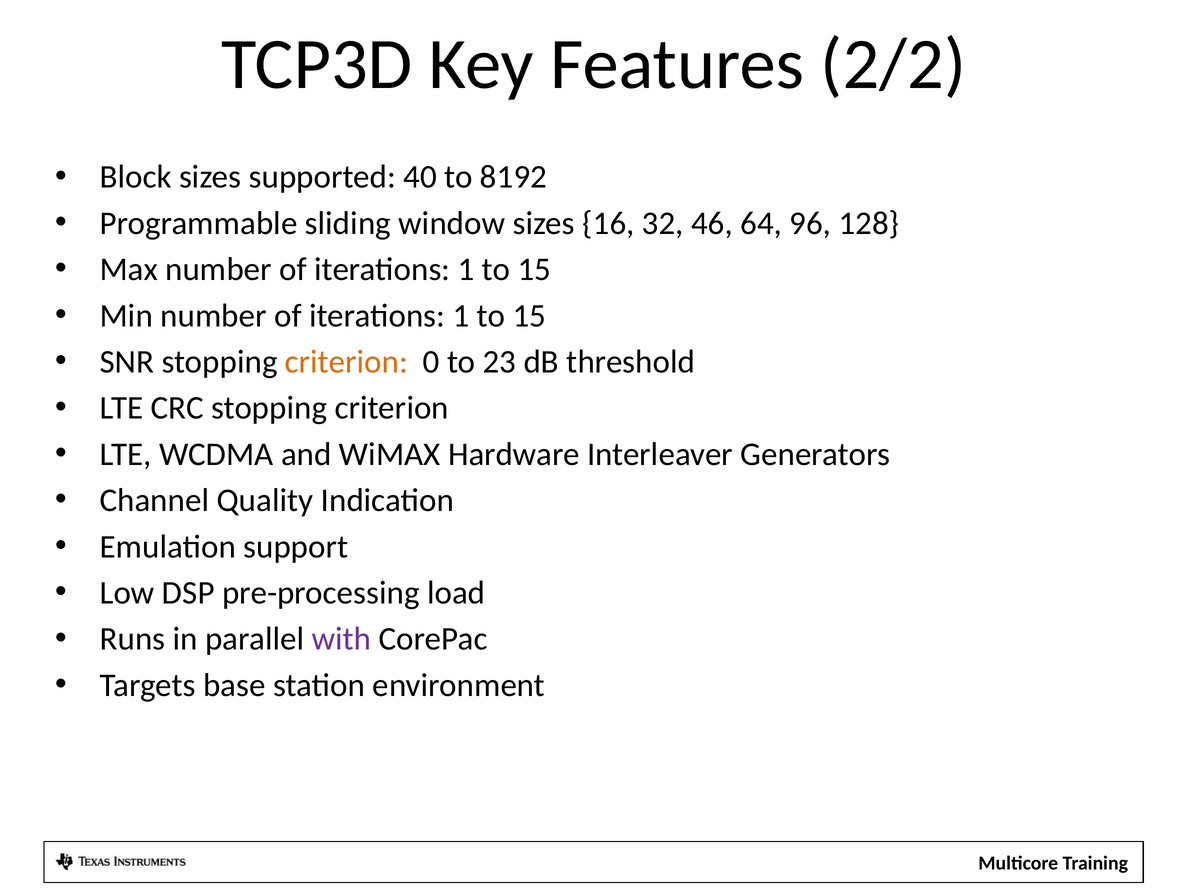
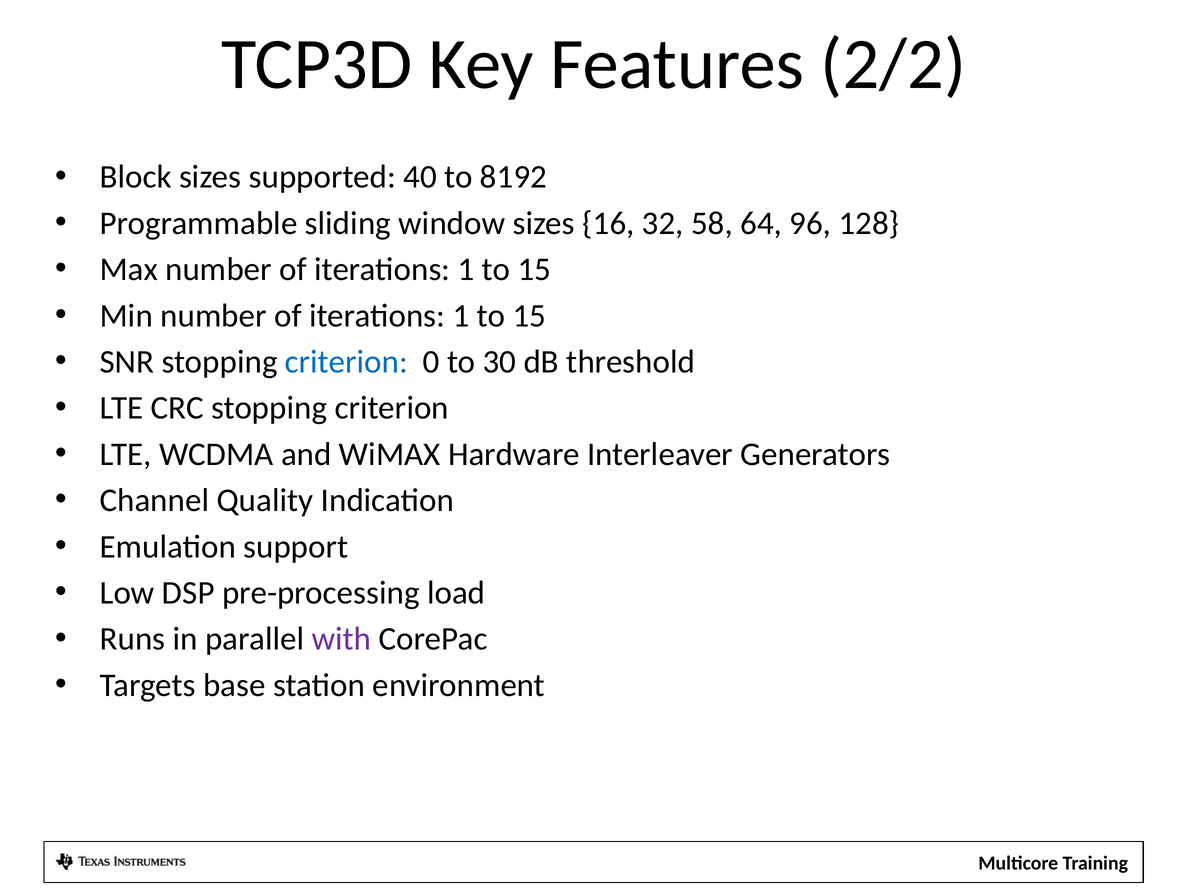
46: 46 -> 58
criterion at (347, 362) colour: orange -> blue
23: 23 -> 30
